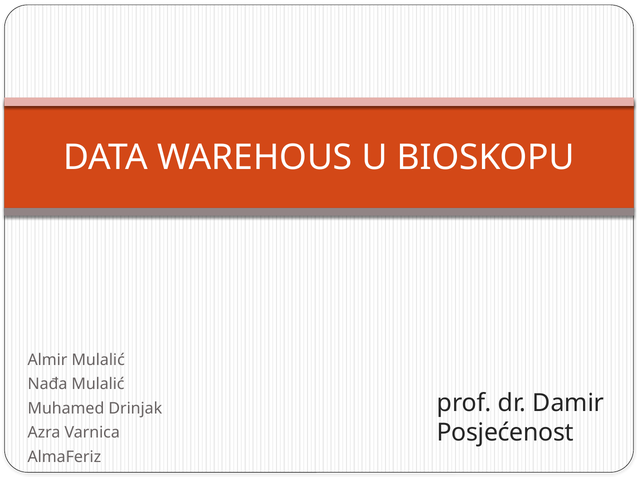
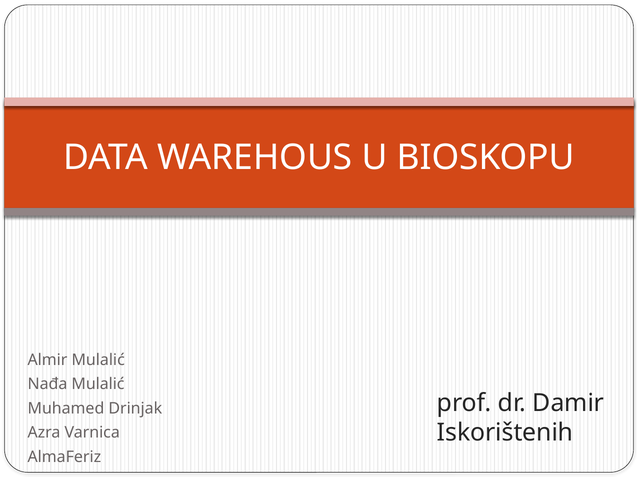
Posjećenost: Posjećenost -> Iskorištenih
